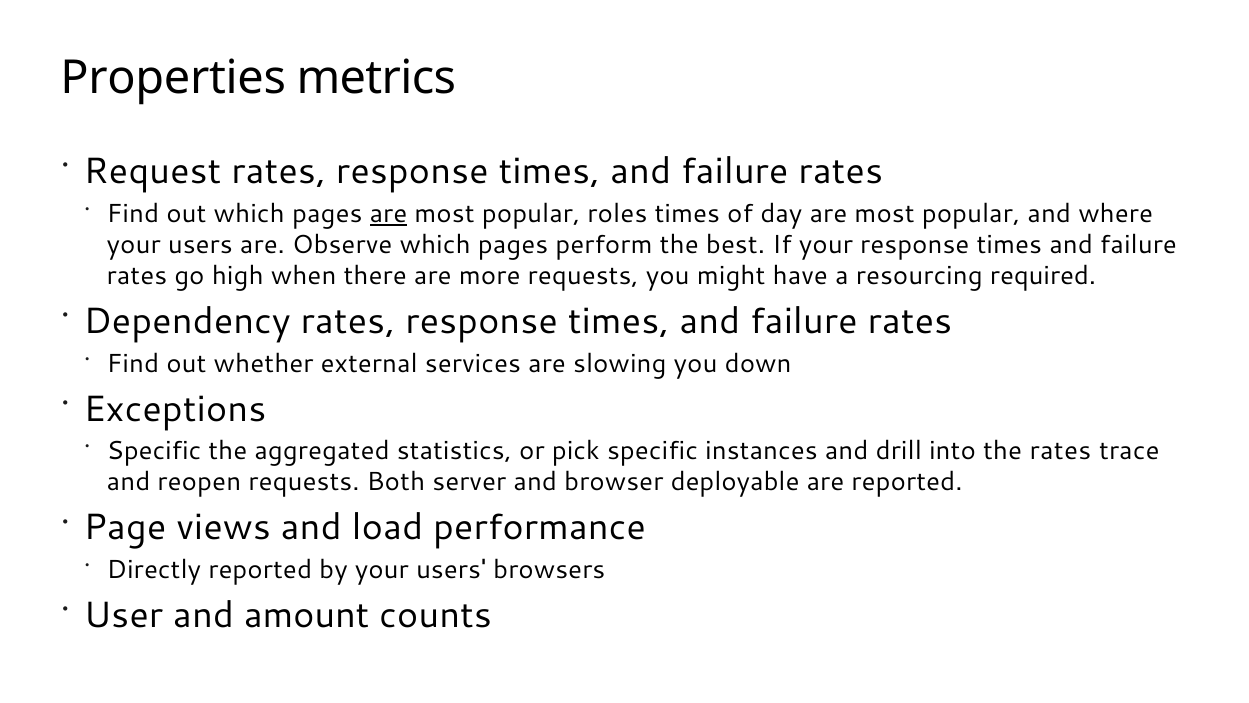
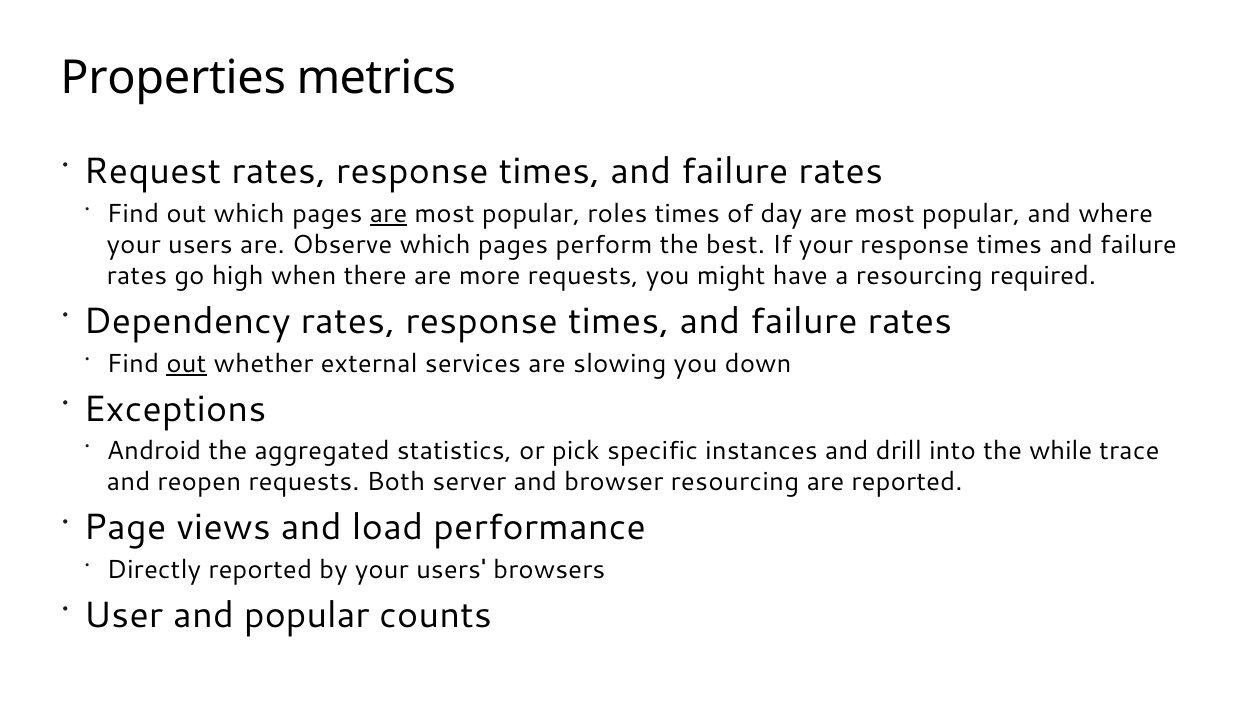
out at (186, 363) underline: none -> present
Specific at (154, 451): Specific -> Android
the rates: rates -> while
browser deployable: deployable -> resourcing
and amount: amount -> popular
